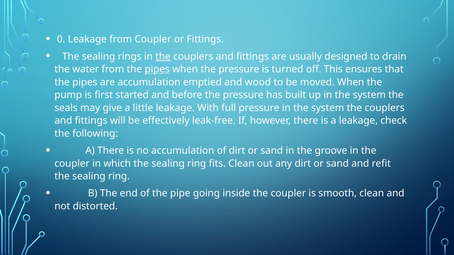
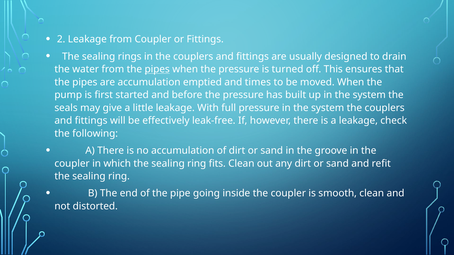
0: 0 -> 2
the at (163, 56) underline: present -> none
wood: wood -> times
